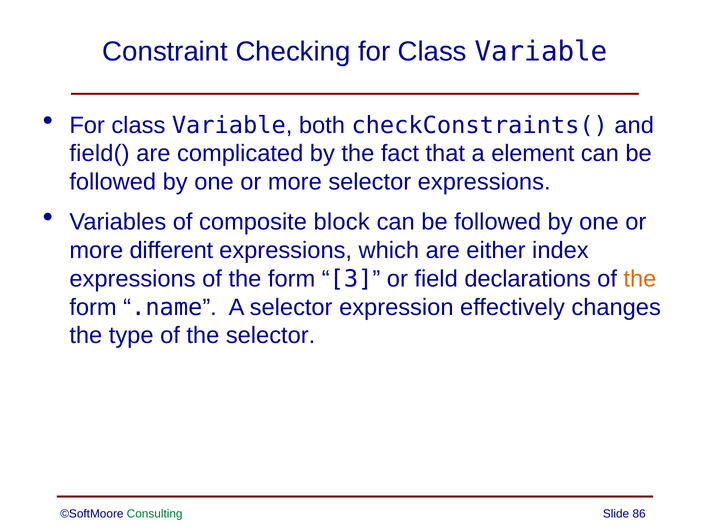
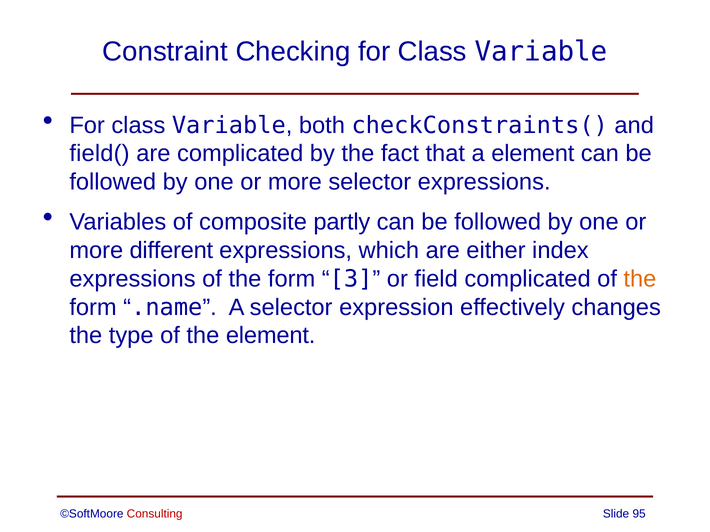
block: block -> partly
field declarations: declarations -> complicated
the selector: selector -> element
Consulting colour: green -> red
86: 86 -> 95
